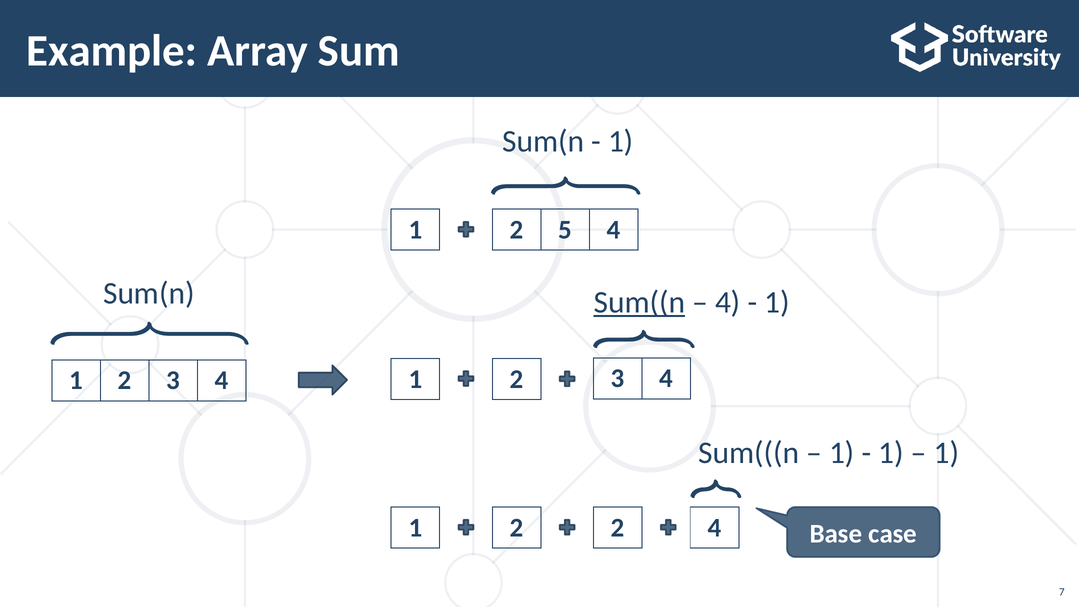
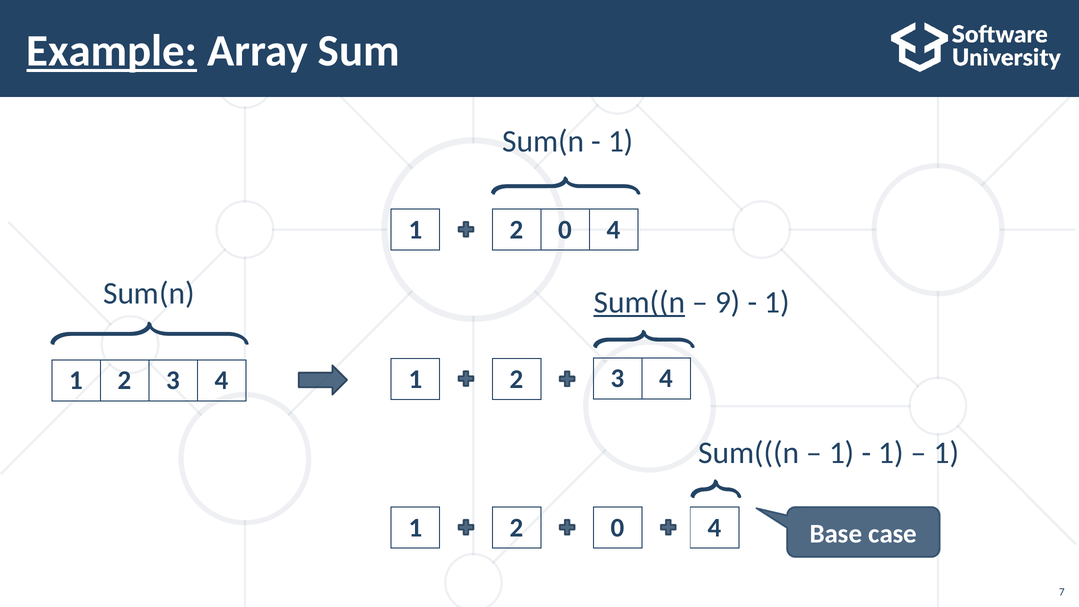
Example underline: none -> present
5 at (565, 230): 5 -> 0
4 at (728, 302): 4 -> 9
1 2 2: 2 -> 0
